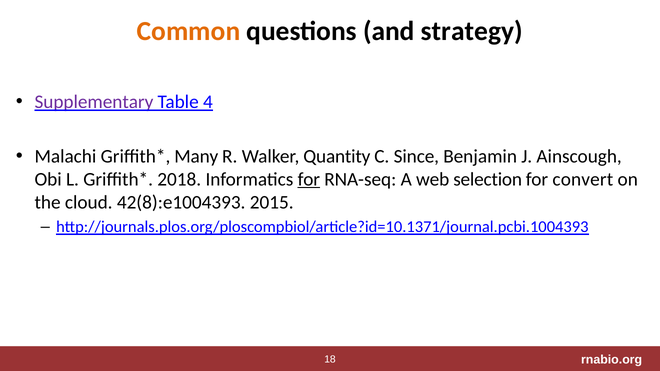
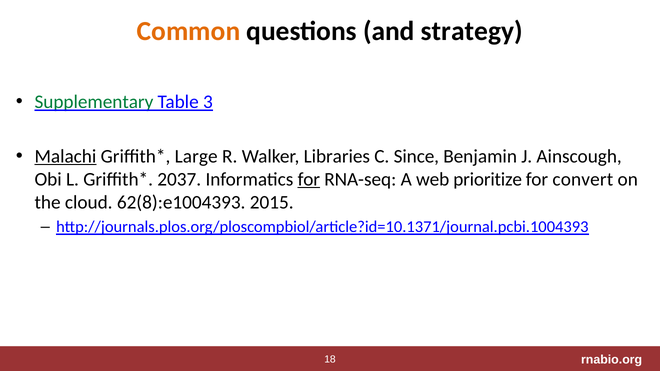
Supplementary colour: purple -> green
4: 4 -> 3
Malachi underline: none -> present
Many: Many -> Large
Quantity: Quantity -> Libraries
2018: 2018 -> 2037
selection: selection -> prioritize
42(8):e1004393: 42(8):e1004393 -> 62(8):e1004393
